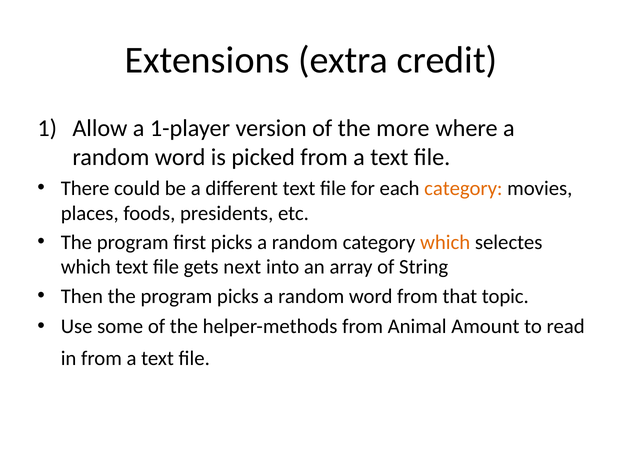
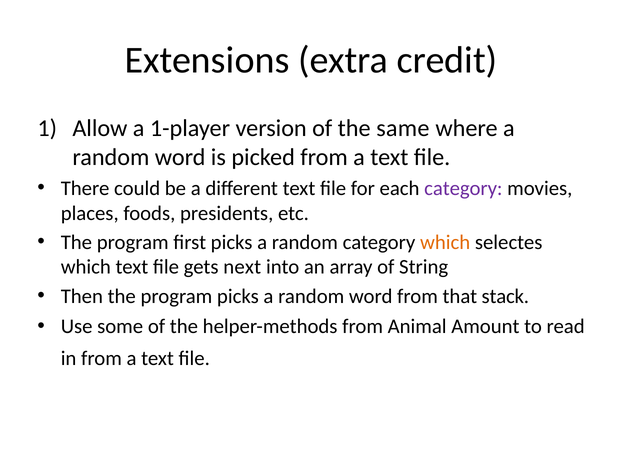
more: more -> same
category at (463, 188) colour: orange -> purple
topic: topic -> stack
